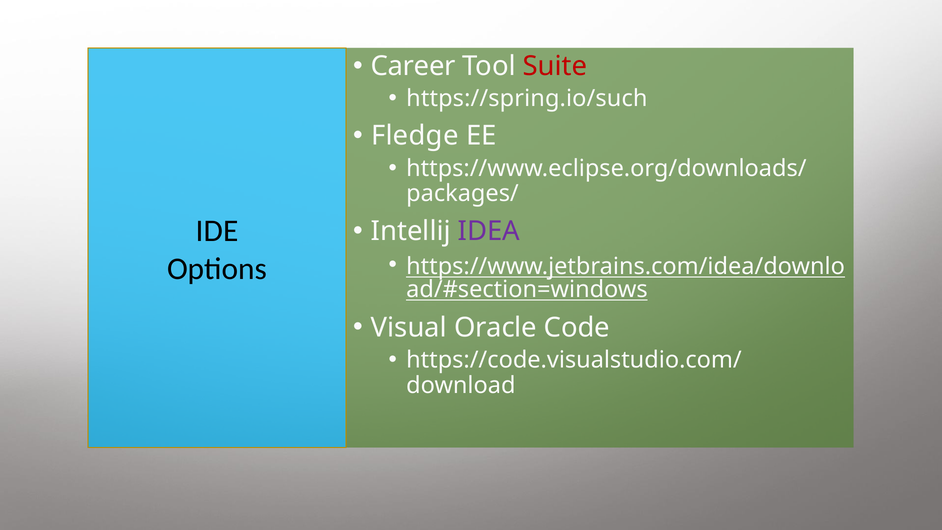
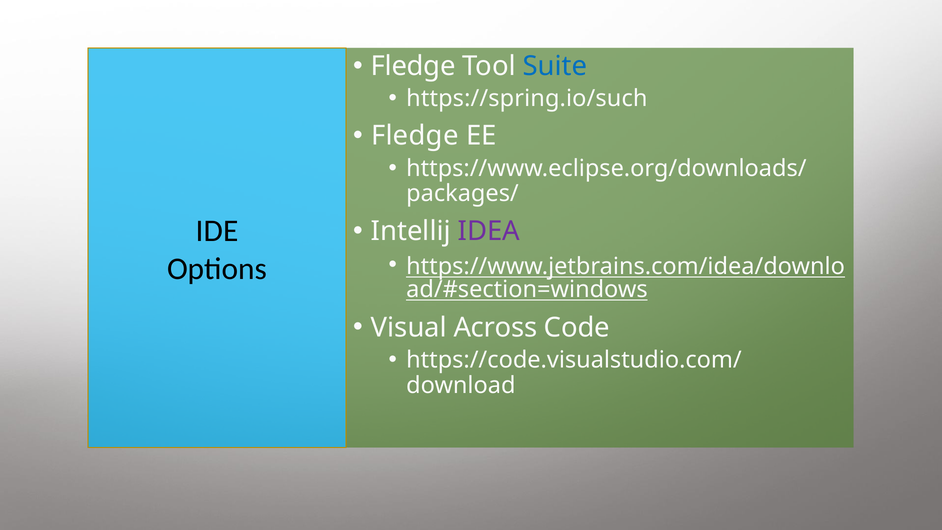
Career at (413, 66): Career -> Fledge
Suite colour: red -> blue
Oracle: Oracle -> Across
